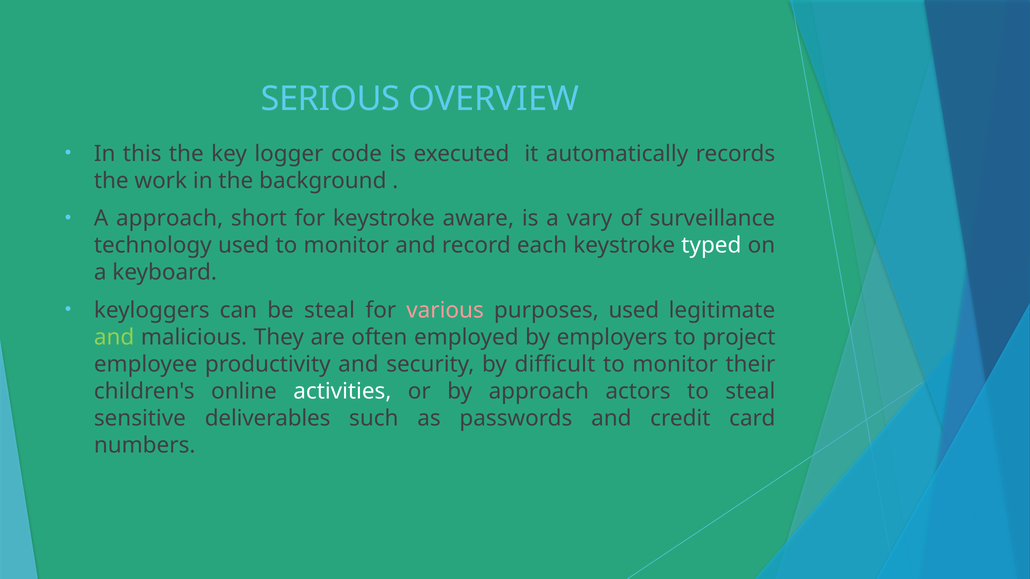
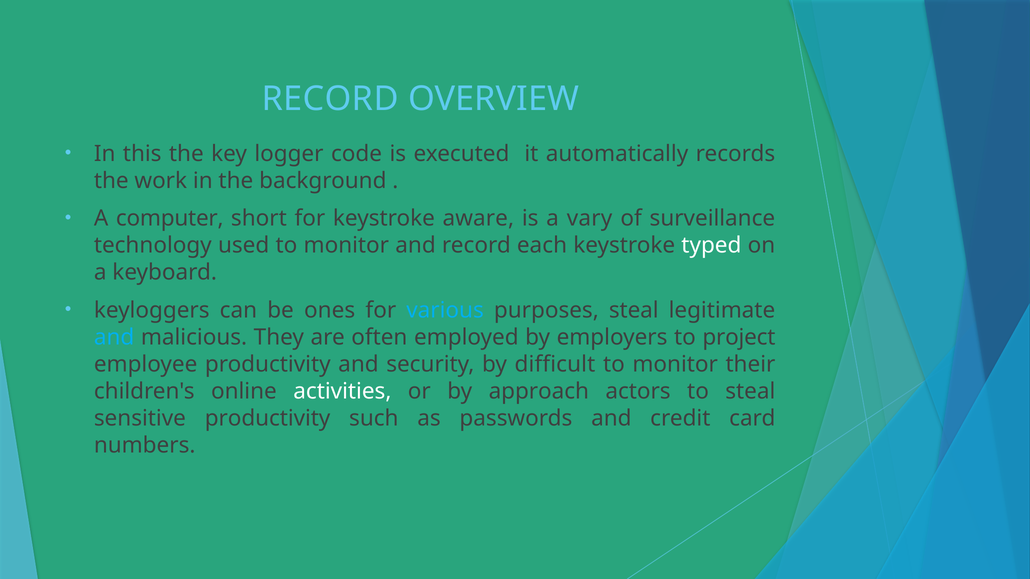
SERIOUS at (330, 99): SERIOUS -> RECORD
A approach: approach -> computer
be steal: steal -> ones
various colour: pink -> light blue
purposes used: used -> steal
and at (114, 338) colour: light green -> light blue
sensitive deliverables: deliverables -> productivity
